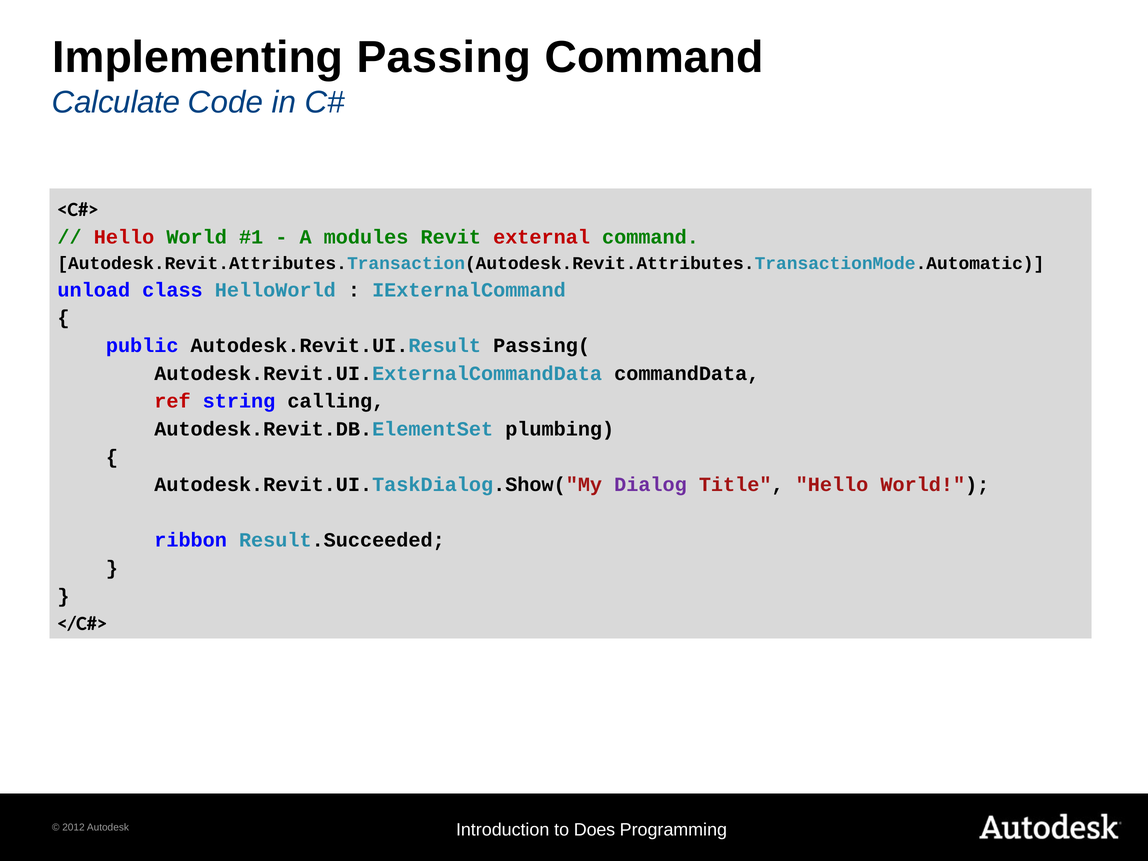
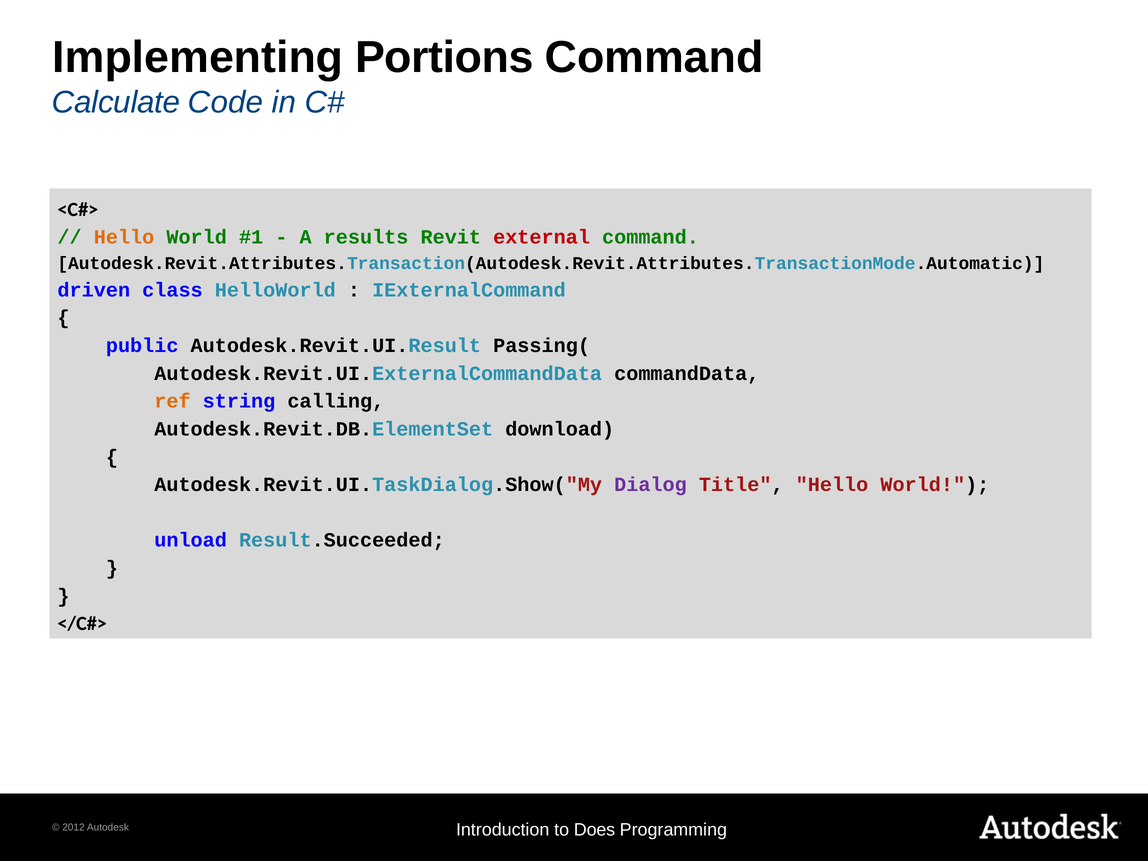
Passing: Passing -> Portions
Hello at (124, 237) colour: red -> orange
modules: modules -> results
unload: unload -> driven
ref colour: red -> orange
plumbing: plumbing -> download
ribbon: ribbon -> unload
